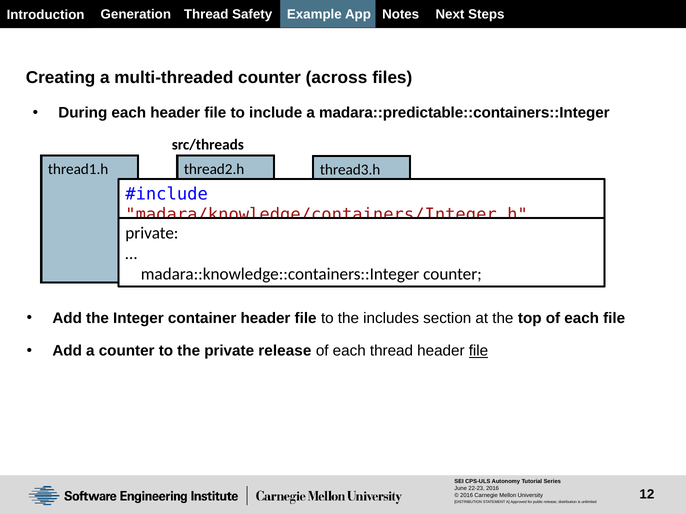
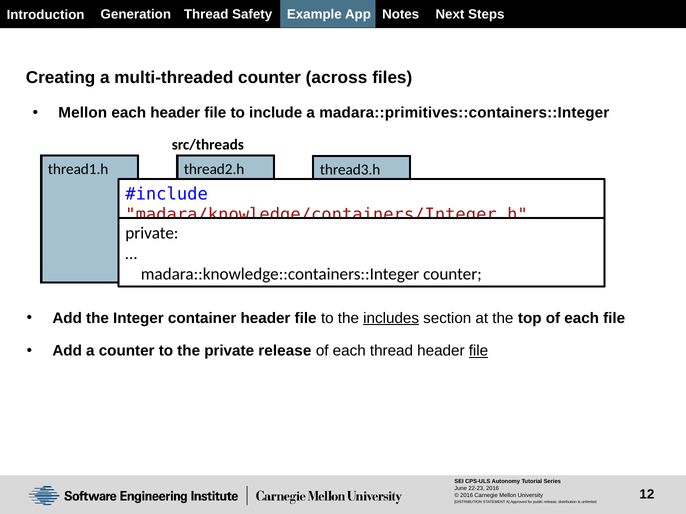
During at (83, 113): During -> Mellon
madara::predictable::containers::Integer: madara::predictable::containers::Integer -> madara::primitives::containers::Integer
includes underline: none -> present
